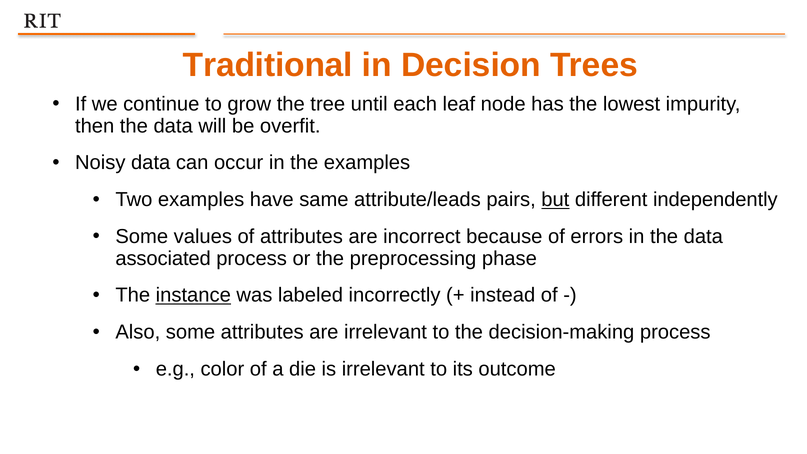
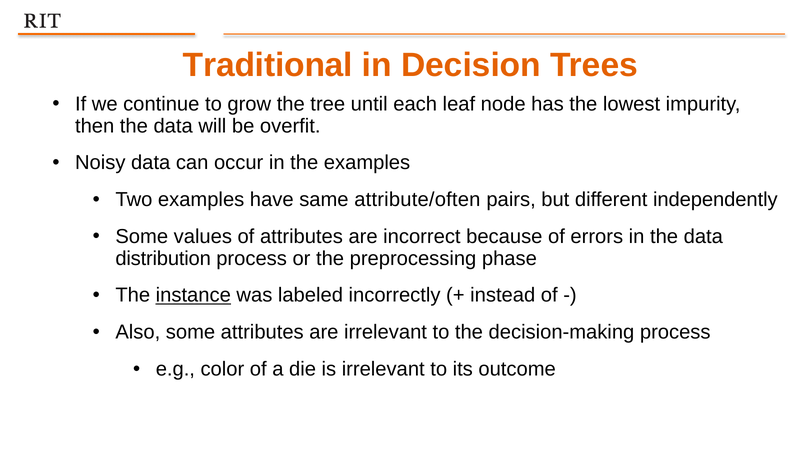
attribute/leads: attribute/leads -> attribute/often
but underline: present -> none
associated: associated -> distribution
